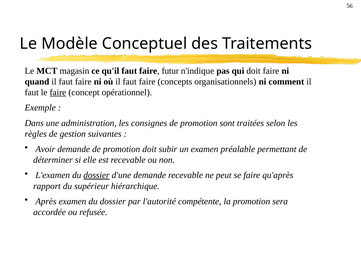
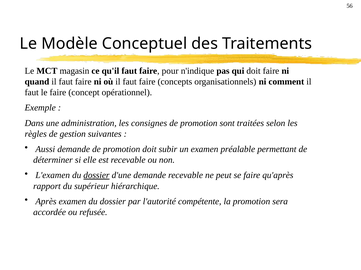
futur: futur -> pour
faire at (58, 93) underline: present -> none
Avoir: Avoir -> Aussi
